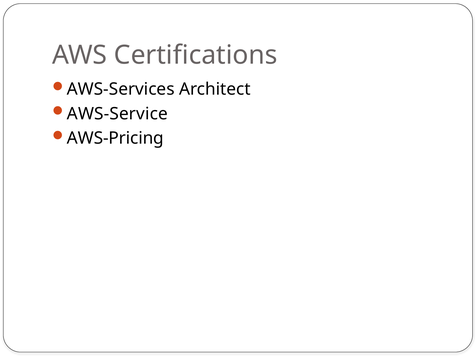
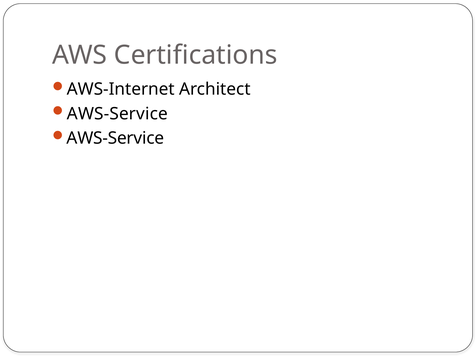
AWS-Services: AWS-Services -> AWS-Internet
AWS-Pricing at (115, 138): AWS-Pricing -> AWS-Service
